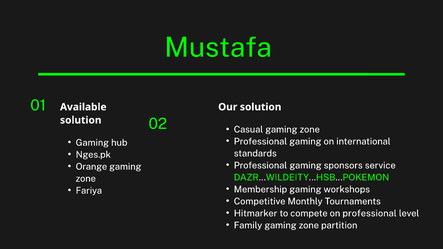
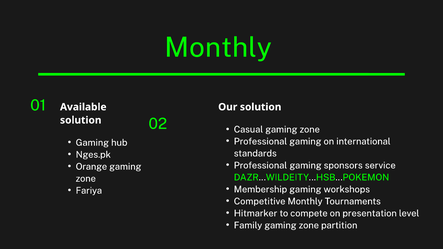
Mustafa at (218, 48): Mustafa -> Monthly
on professional: professional -> presentation
